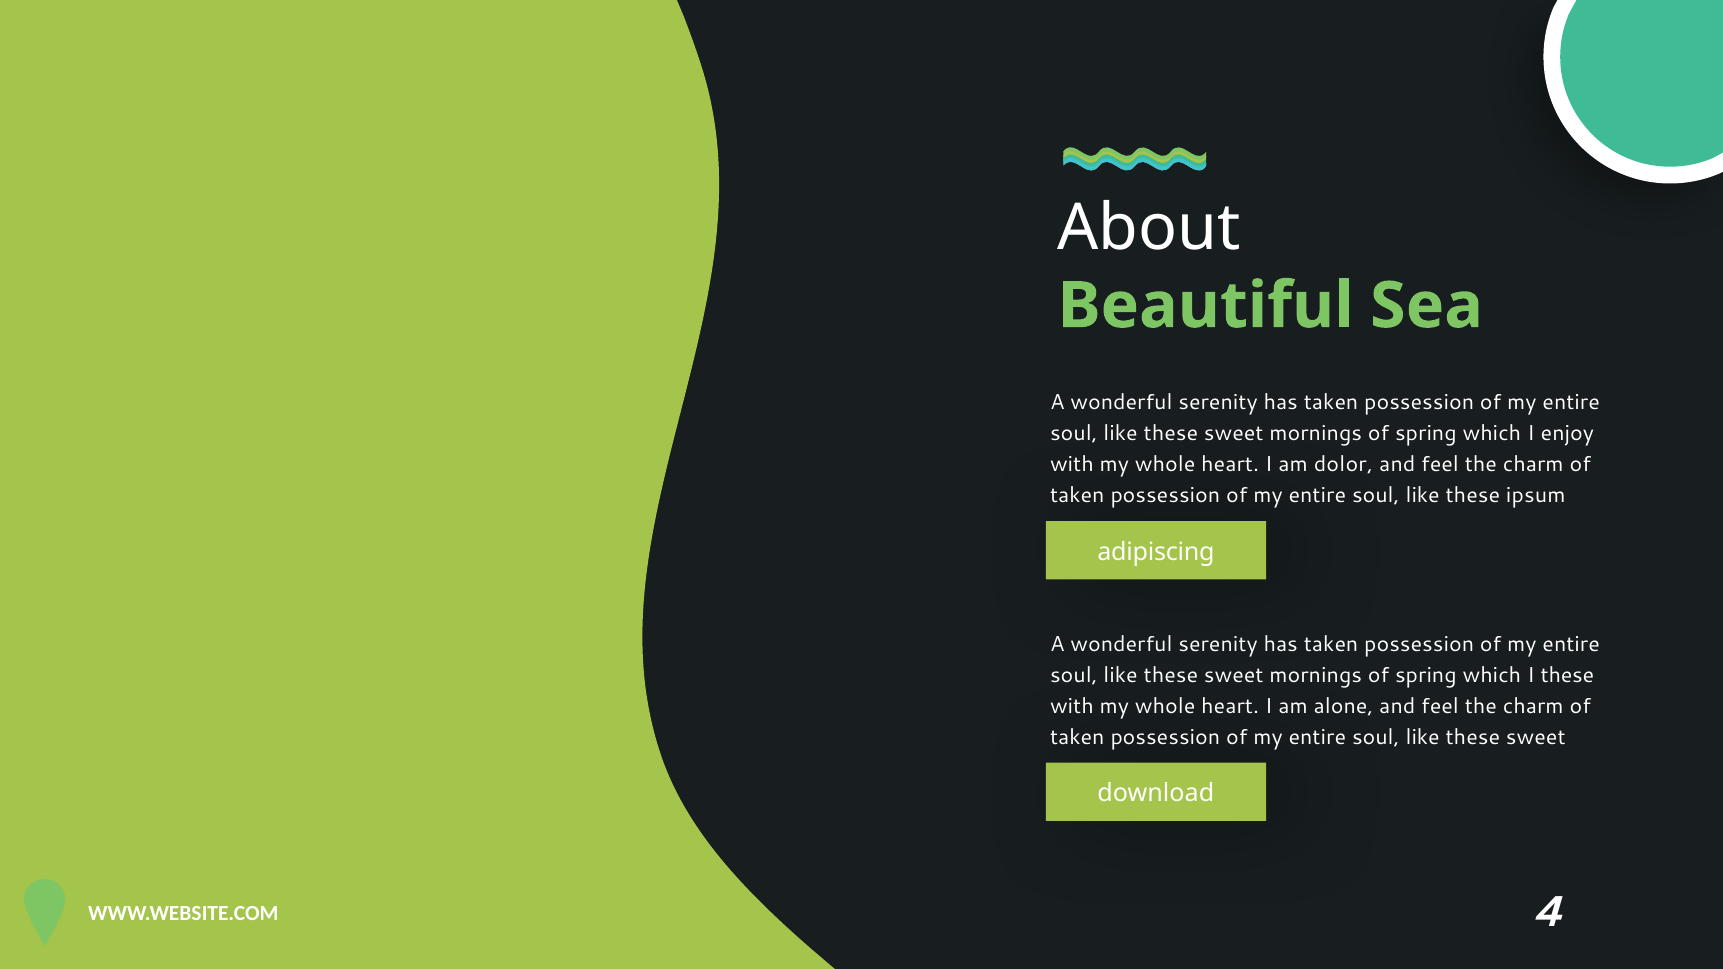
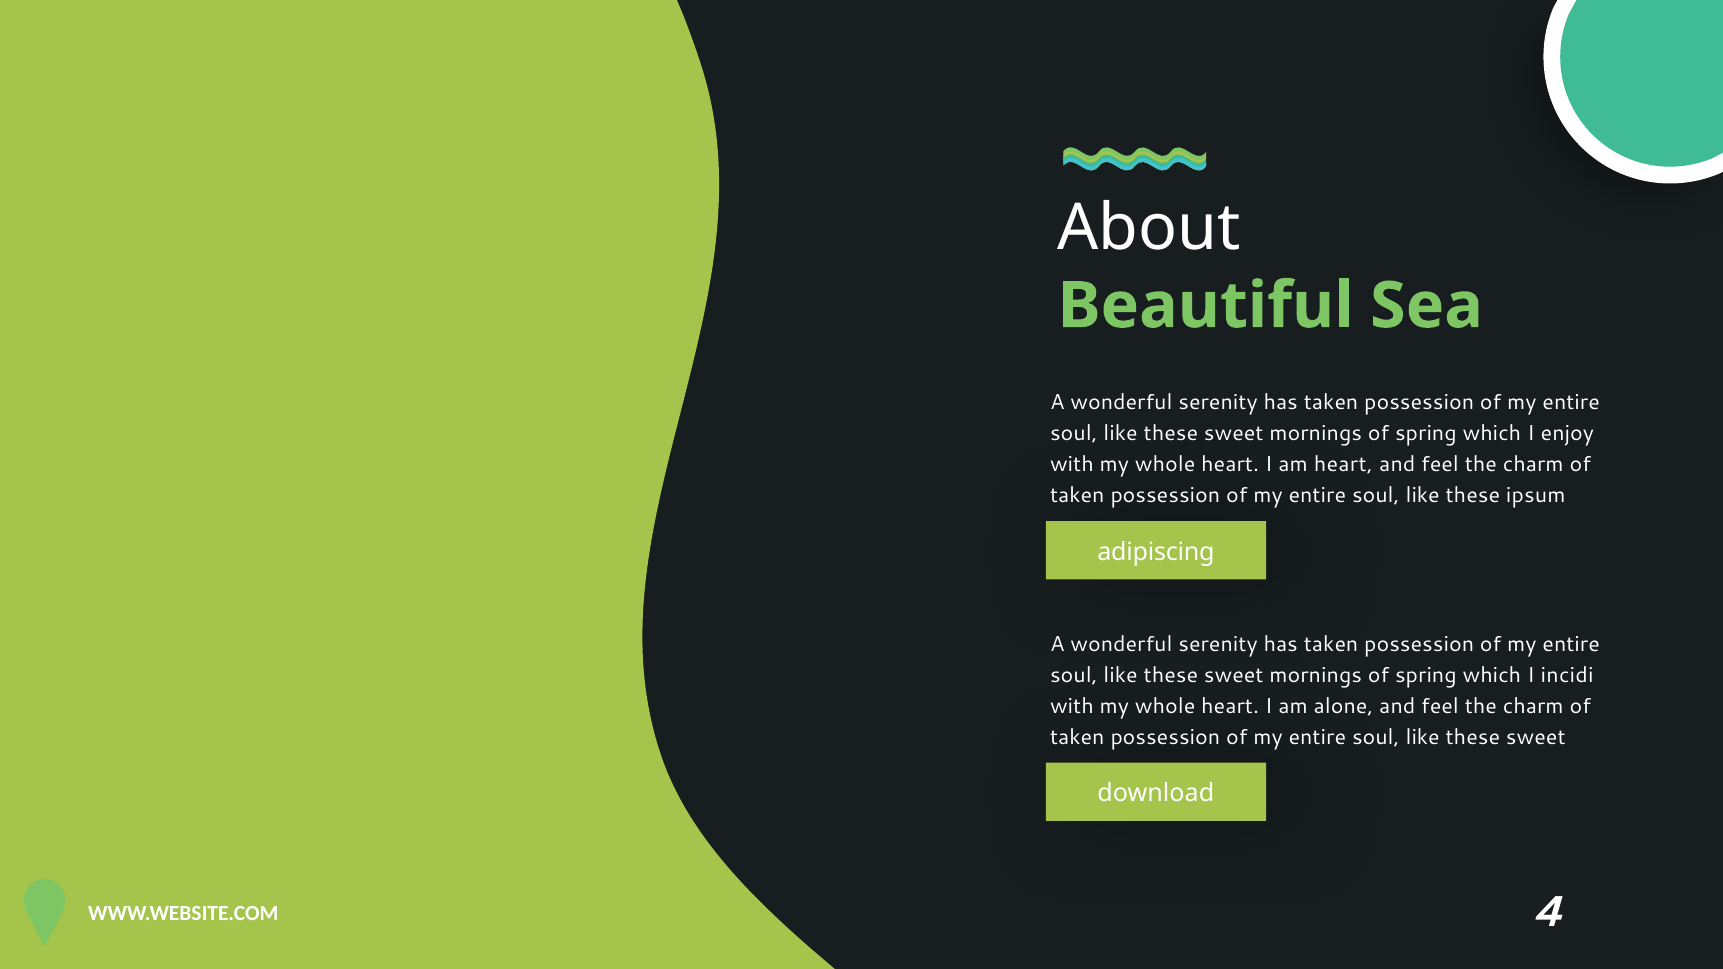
am dolor: dolor -> heart
I these: these -> incidi
